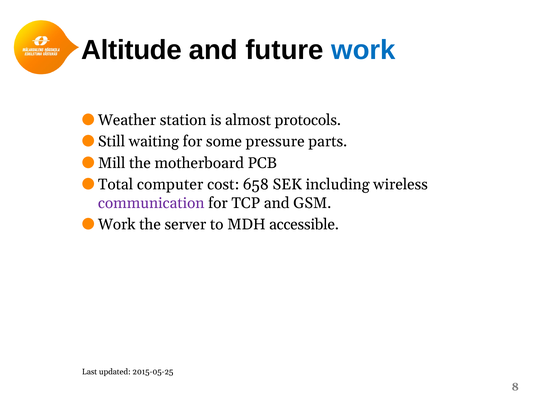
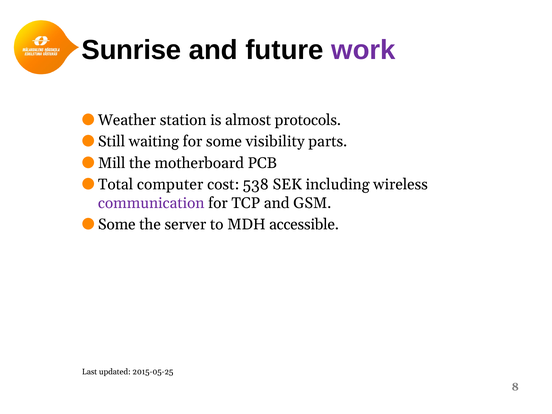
Altitude: Altitude -> Sunrise
work at (363, 50) colour: blue -> purple
pressure: pressure -> visibility
658: 658 -> 538
Work at (117, 224): Work -> Some
